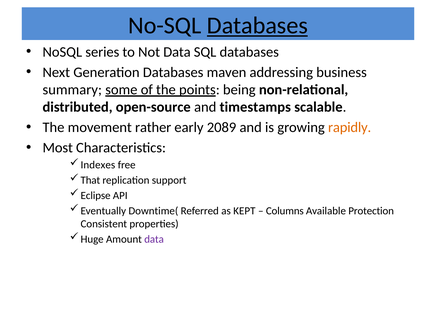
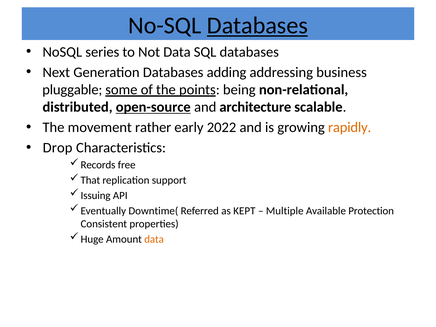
maven: maven -> adding
summary: summary -> pluggable
open-source underline: none -> present
timestamps: timestamps -> architecture
2089: 2089 -> 2022
Most: Most -> Drop
Indexes: Indexes -> Records
Eclipse: Eclipse -> Issuing
Columns: Columns -> Multiple
data at (154, 239) colour: purple -> orange
